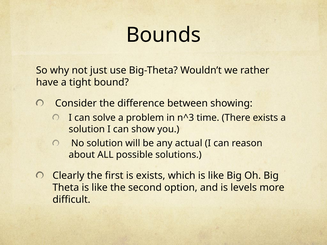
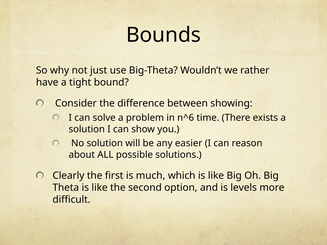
n^3: n^3 -> n^6
actual: actual -> easier
is exists: exists -> much
